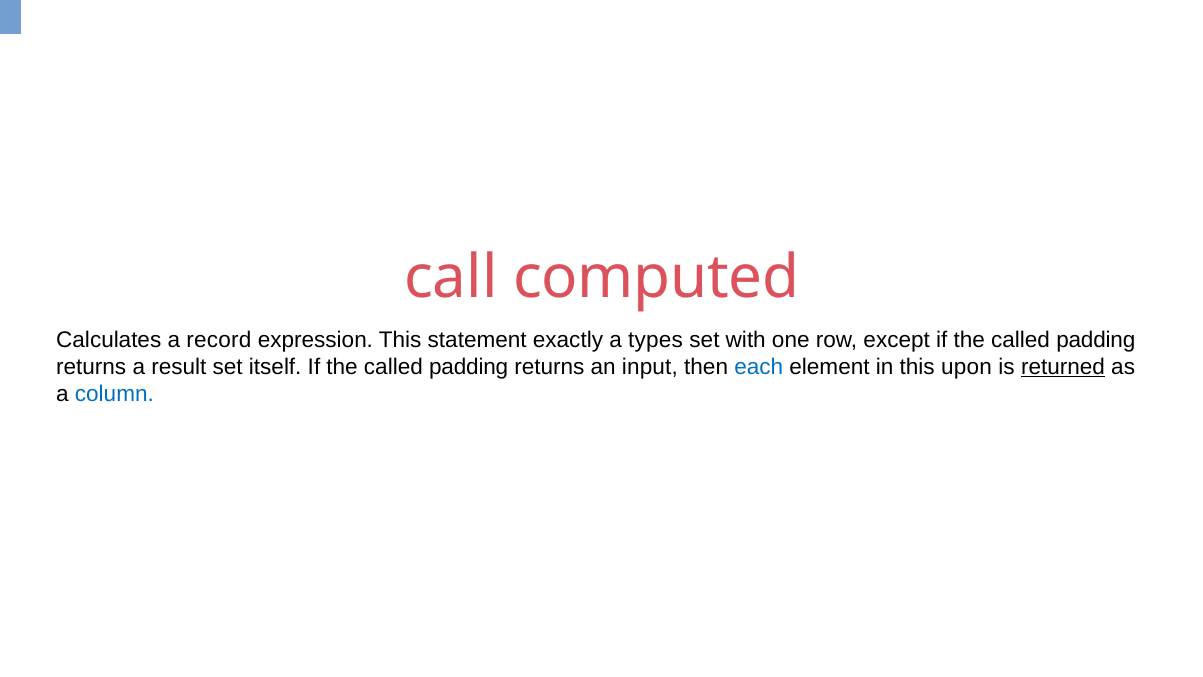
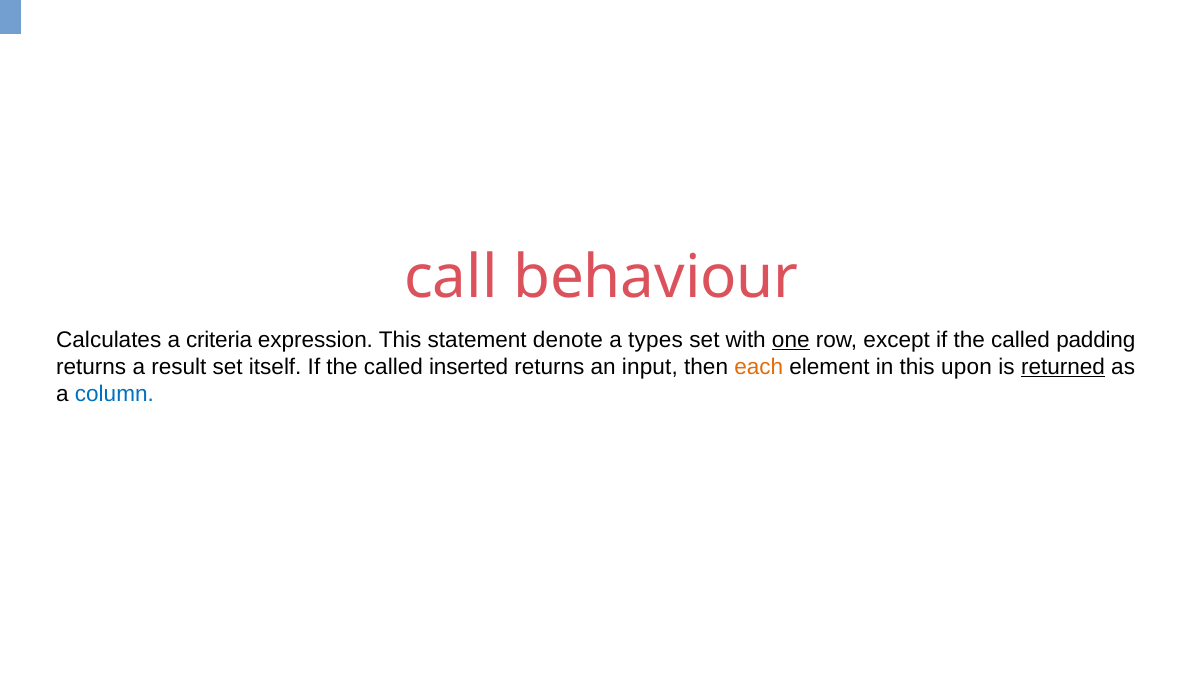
computed: computed -> behaviour
record: record -> criteria
exactly: exactly -> denote
one underline: none -> present
padding at (469, 367): padding -> inserted
each colour: blue -> orange
